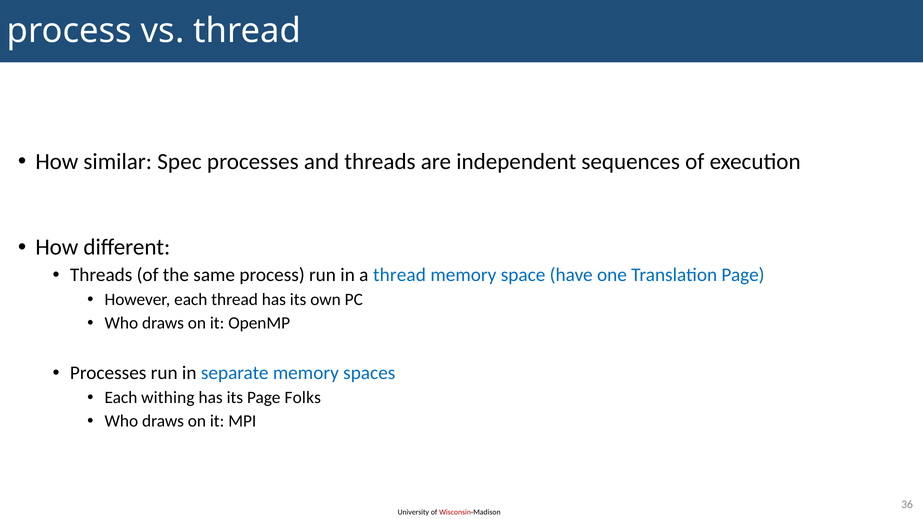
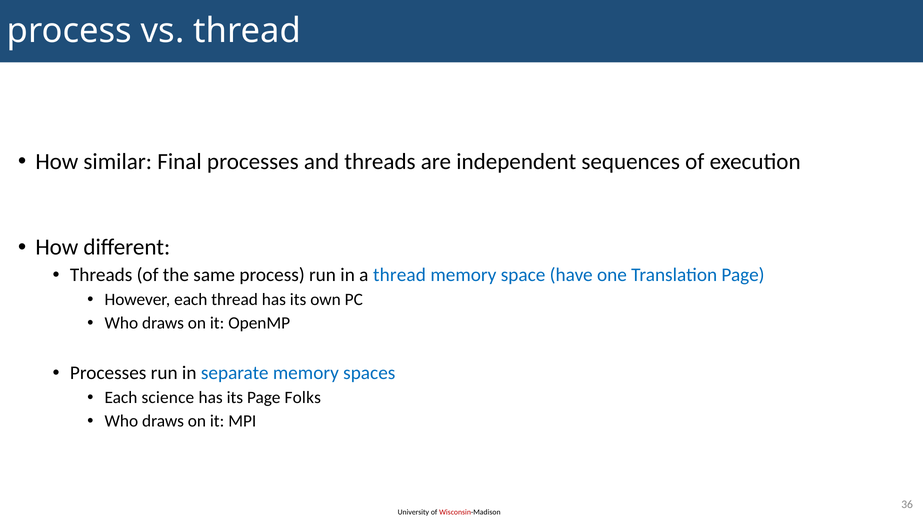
Spec: Spec -> Final
withing: withing -> science
